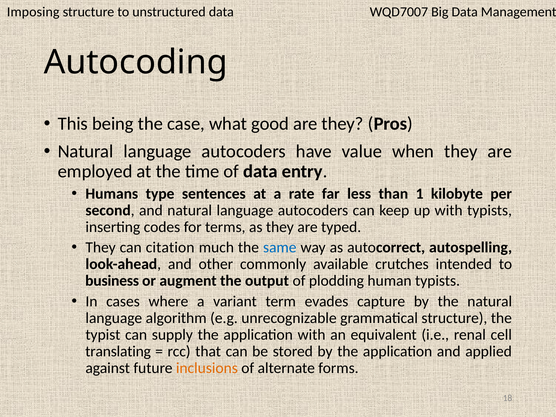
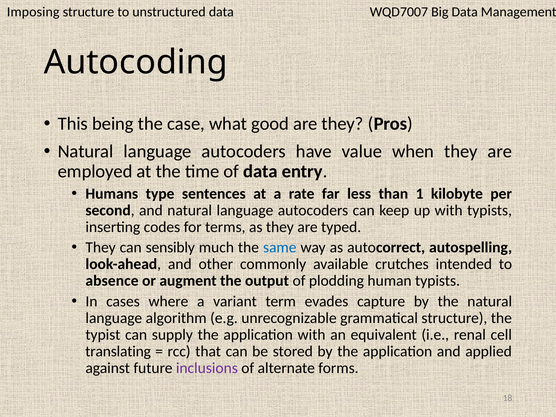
citation: citation -> sensibly
business: business -> absence
inclusions colour: orange -> purple
